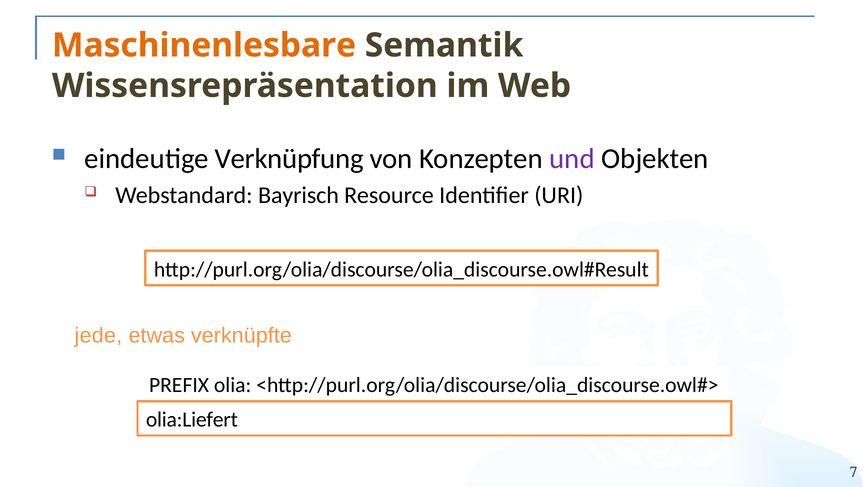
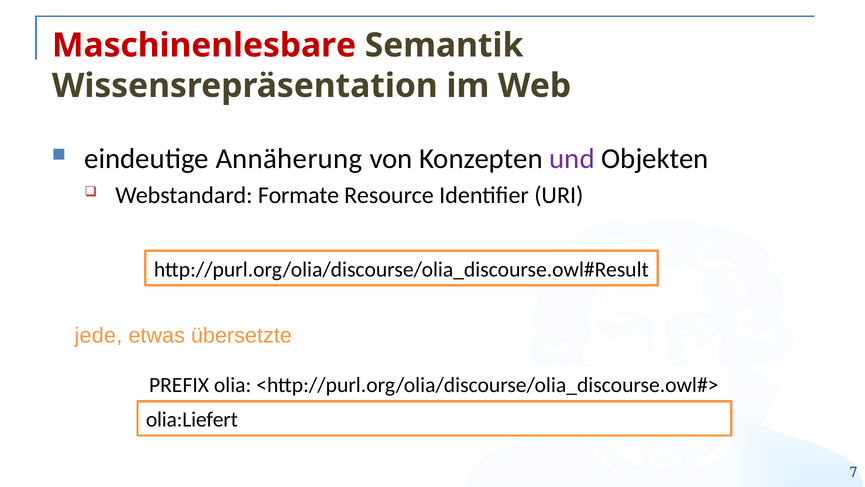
Maschinenlesbare colour: orange -> red
Verknüpfung: Verknüpfung -> Annäherung
Bayrisch: Bayrisch -> Formate
verknüpfte: verknüpfte -> übersetzte
